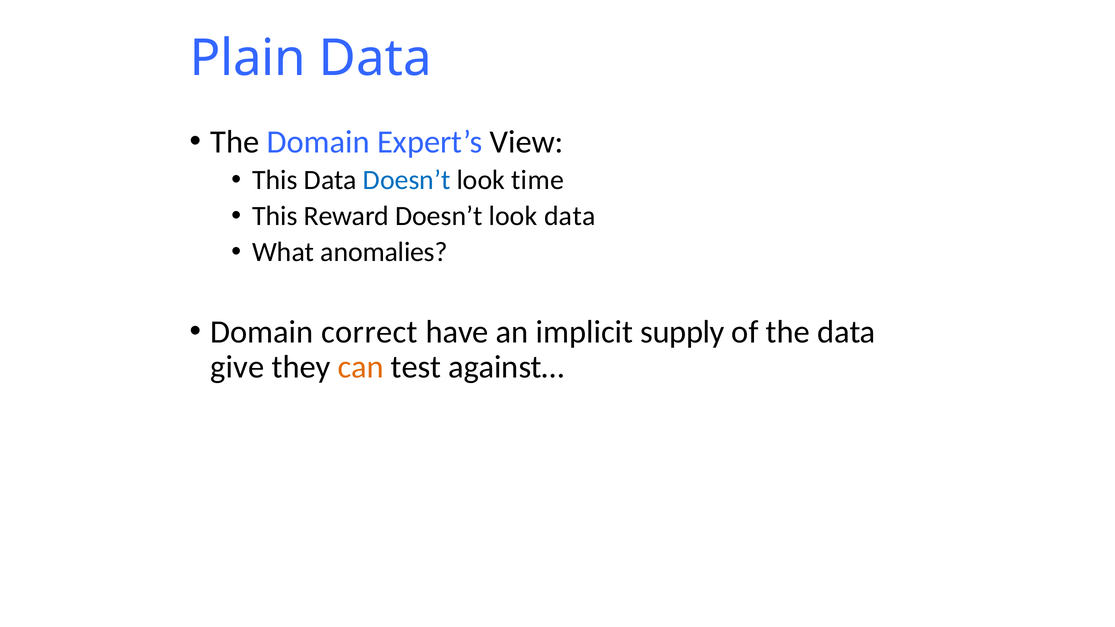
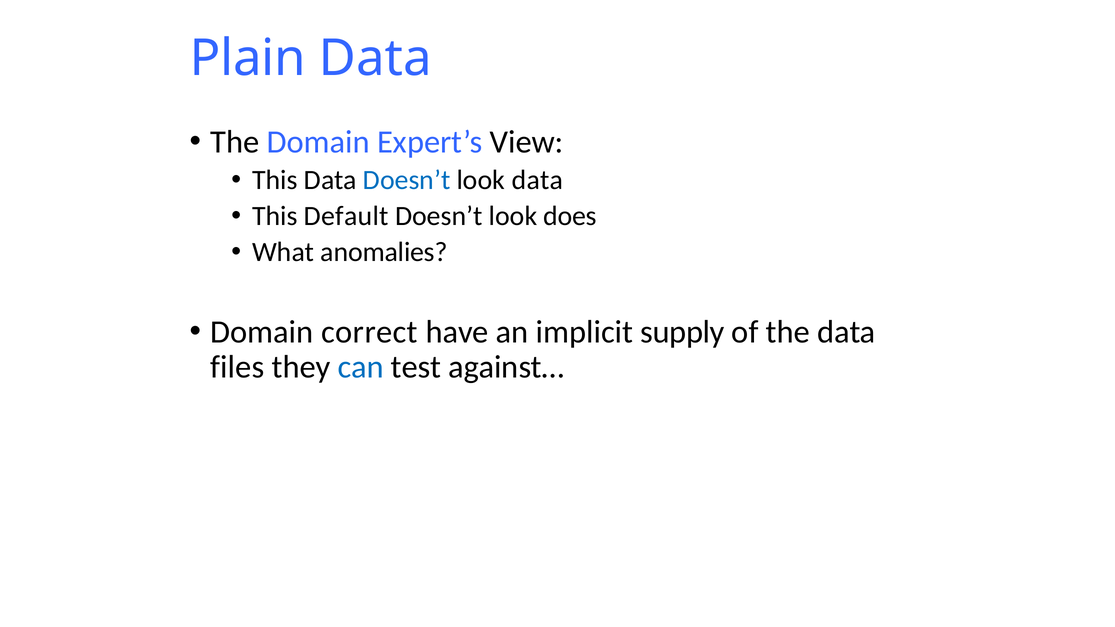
look time: time -> data
Reward: Reward -> Default
look data: data -> does
give: give -> files
can colour: orange -> blue
